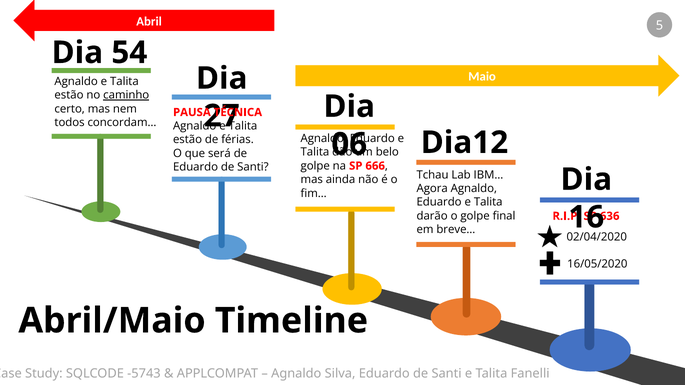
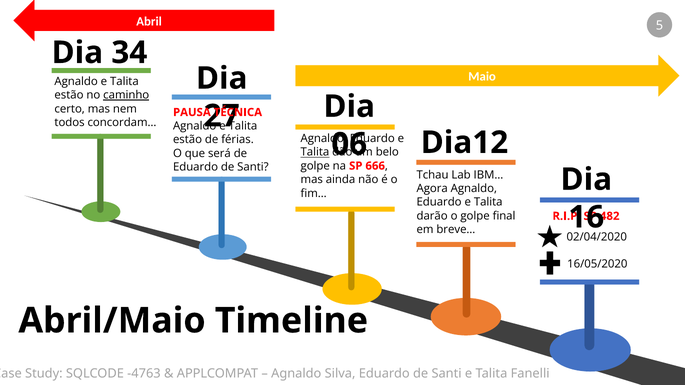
54: 54 -> 34
Talita at (315, 152) underline: none -> present
636: 636 -> 482
-5743: -5743 -> -4763
